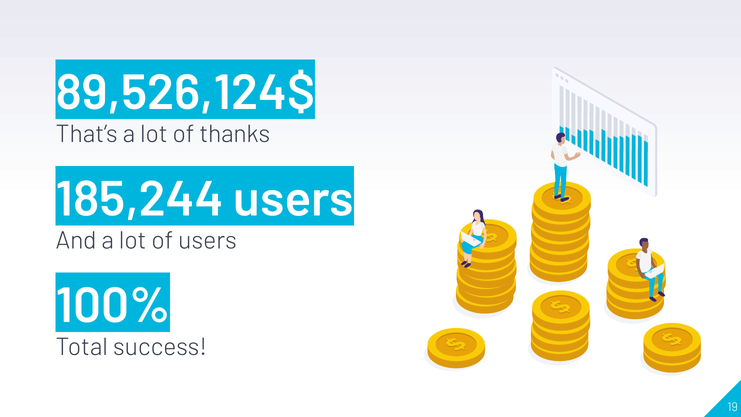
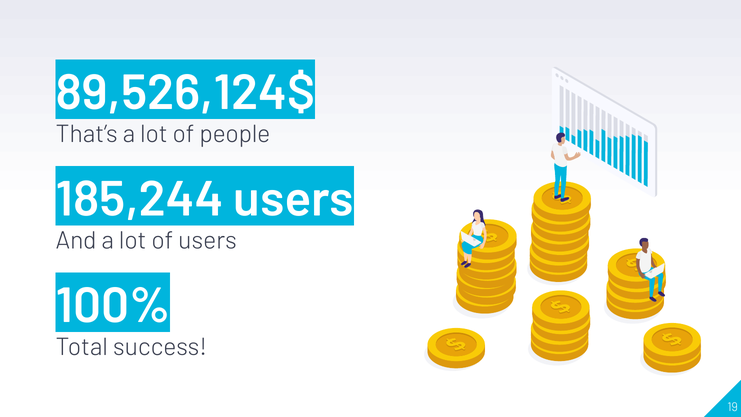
thanks: thanks -> people
